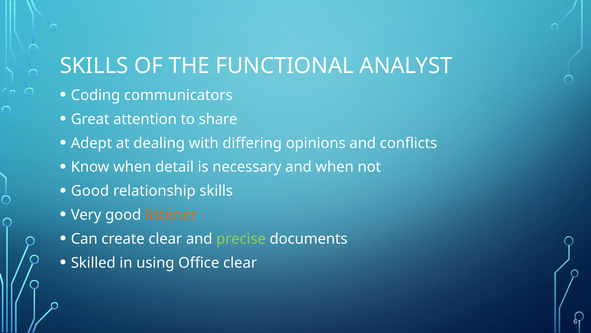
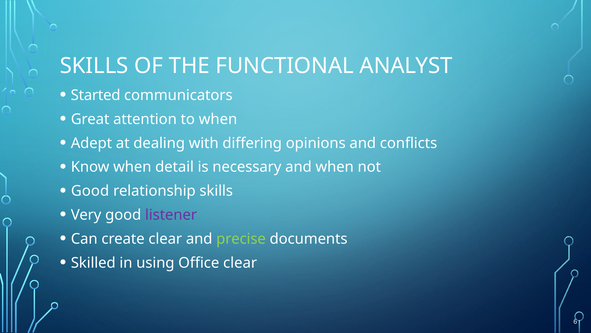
Coding: Coding -> Started
to share: share -> when
listener colour: orange -> purple
